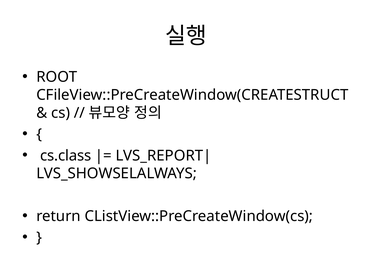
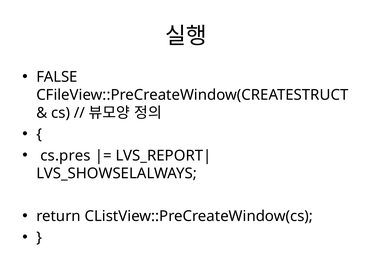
ROOT: ROOT -> FALSE
cs.class: cs.class -> cs.pres
